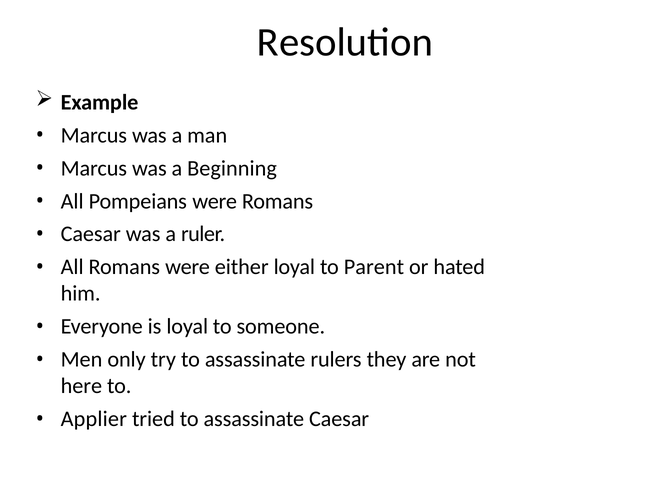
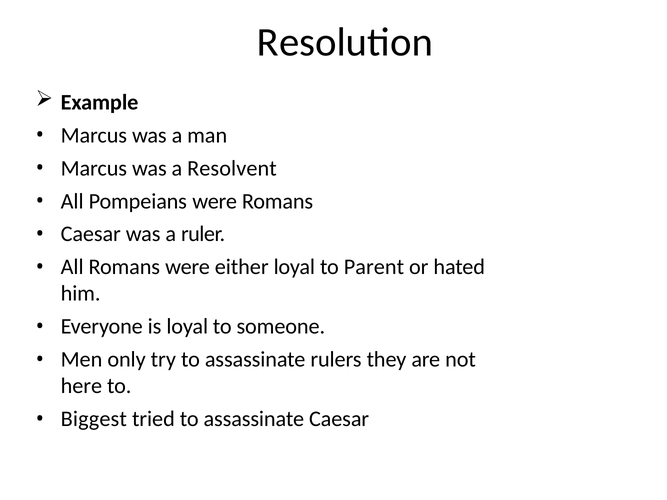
Beginning: Beginning -> Resolvent
Applier: Applier -> Biggest
